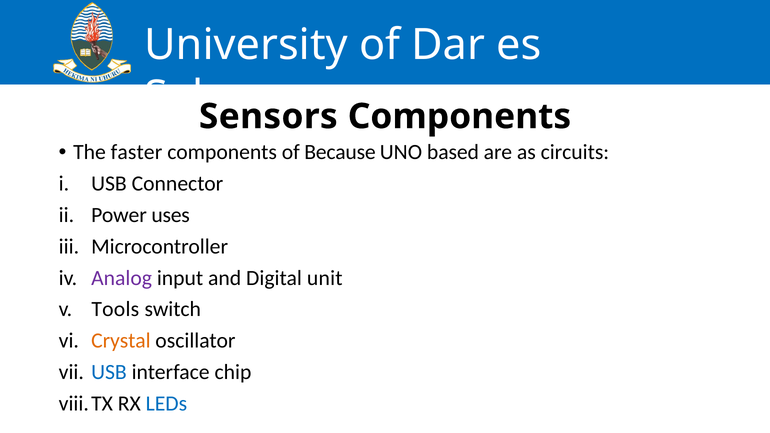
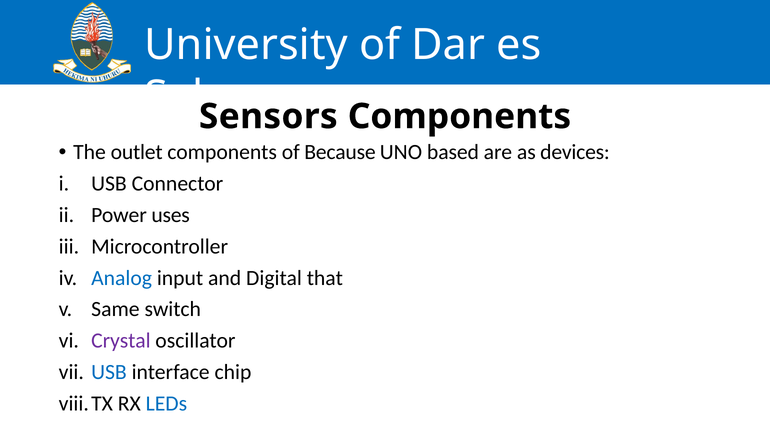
faster: faster -> outlet
circuits: circuits -> devices
Analog colour: purple -> blue
unit: unit -> that
Tools: Tools -> Same
Crystal colour: orange -> purple
